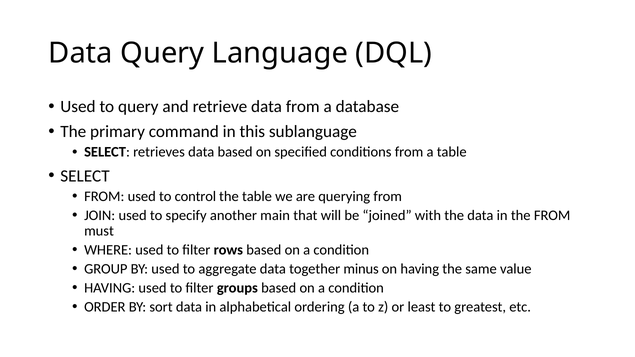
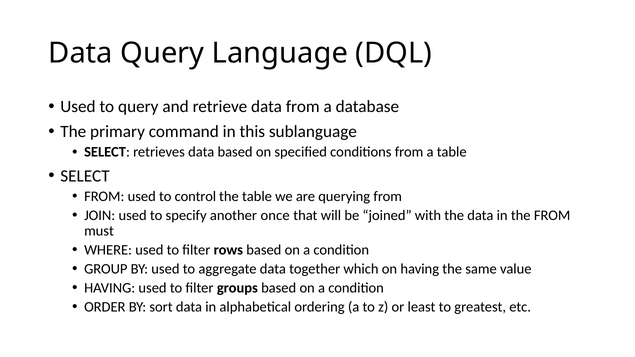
main: main -> once
minus: minus -> which
